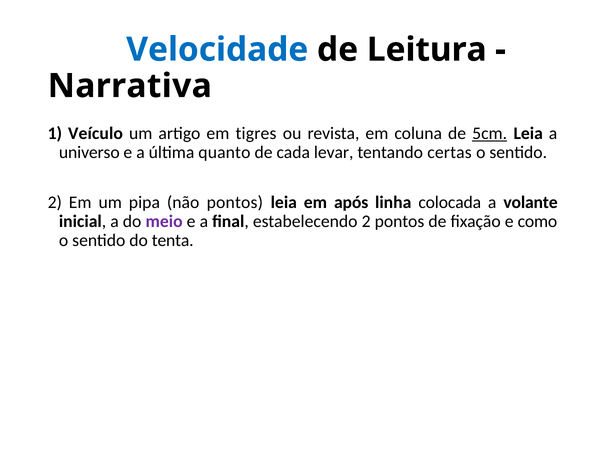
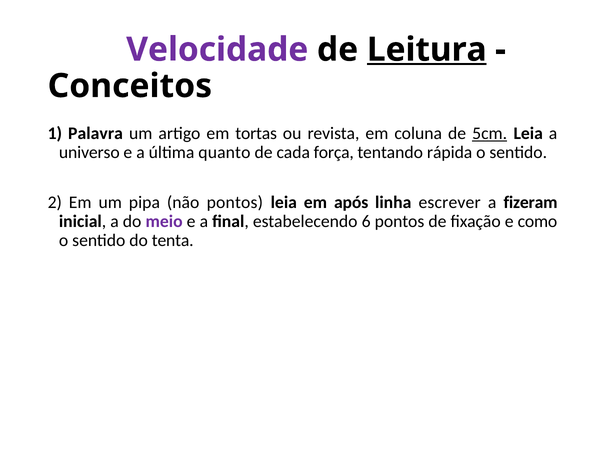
Velocidade colour: blue -> purple
Leitura underline: none -> present
Narrativa: Narrativa -> Conceitos
Veículo: Veículo -> Palavra
tigres: tigres -> tortas
levar: levar -> força
certas: certas -> rápida
colocada: colocada -> escrever
volante: volante -> fizeram
estabelecendo 2: 2 -> 6
